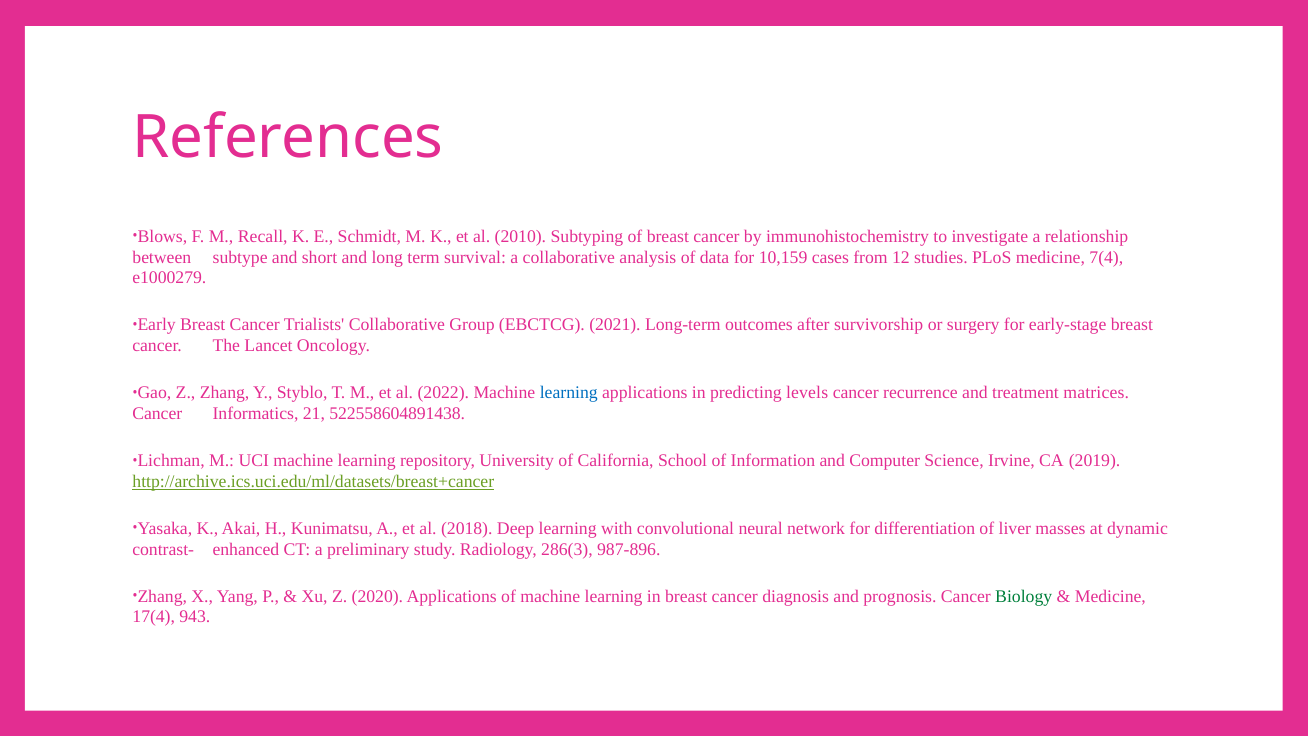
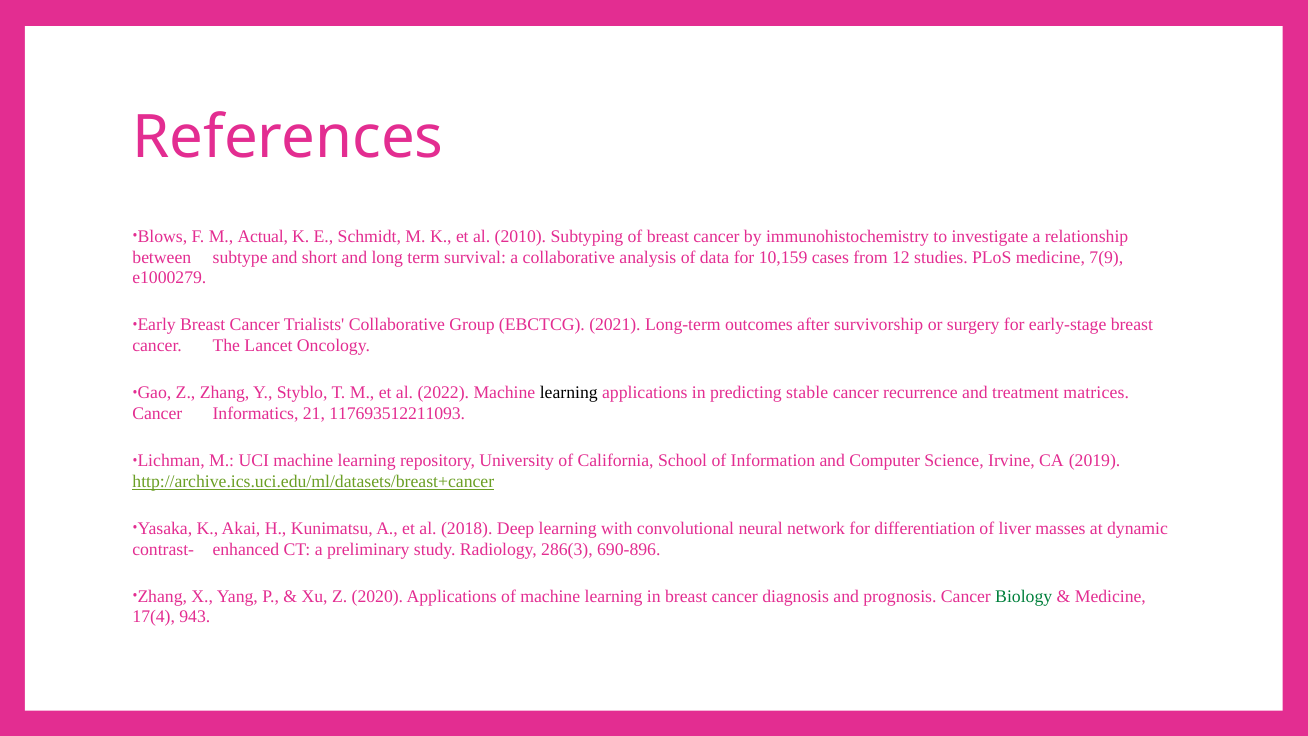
Recall: Recall -> Actual
7(4: 7(4 -> 7(9
learning at (569, 393) colour: blue -> black
levels: levels -> stable
522558604891438: 522558604891438 -> 117693512211093
987-896: 987-896 -> 690-896
